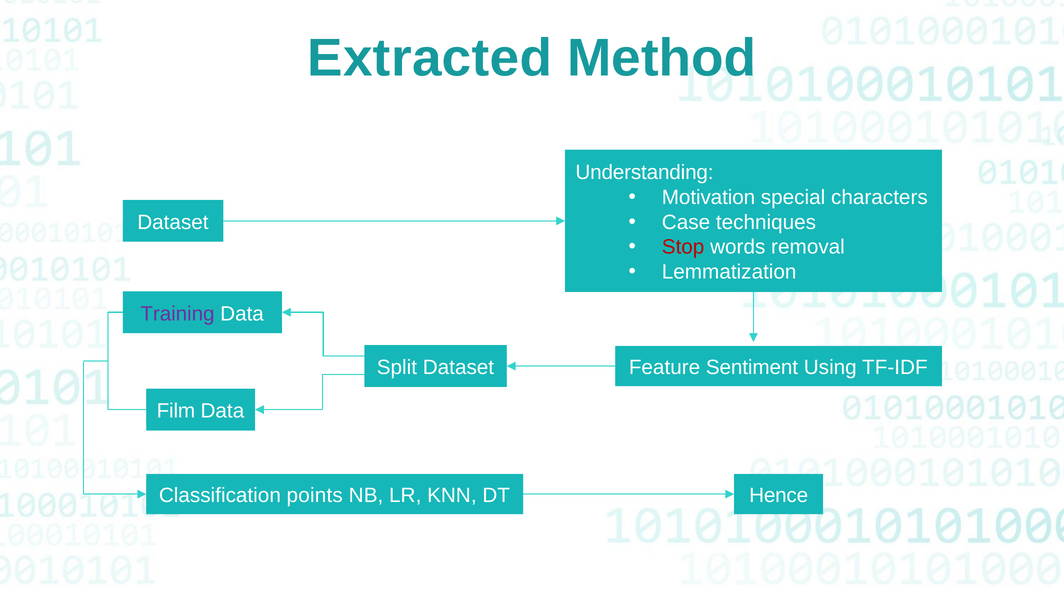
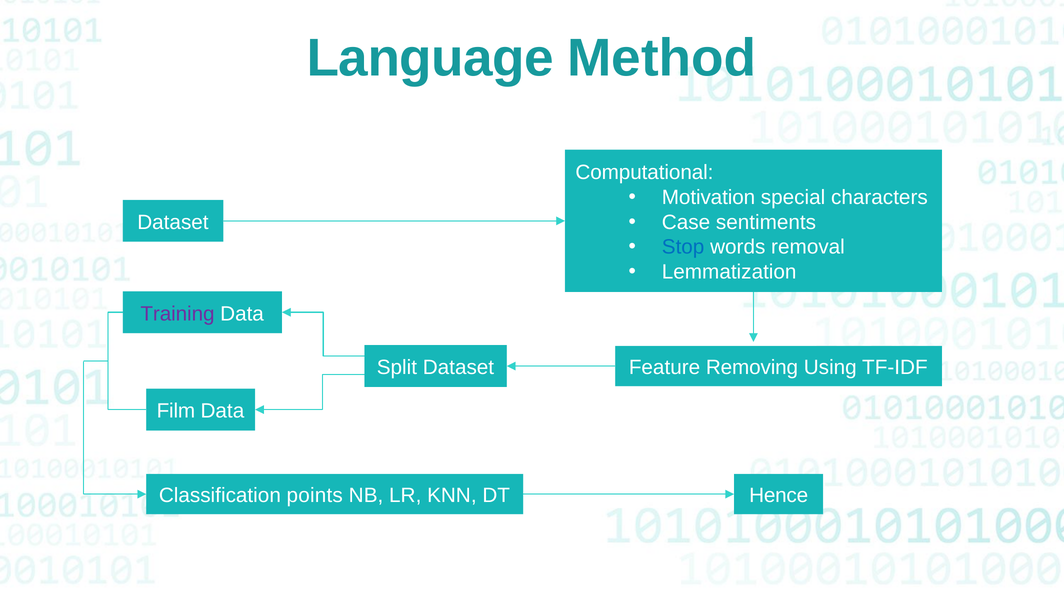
Extracted: Extracted -> Language
Understanding: Understanding -> Computational
techniques: techniques -> sentiments
Stop colour: red -> blue
Sentiment: Sentiment -> Removing
